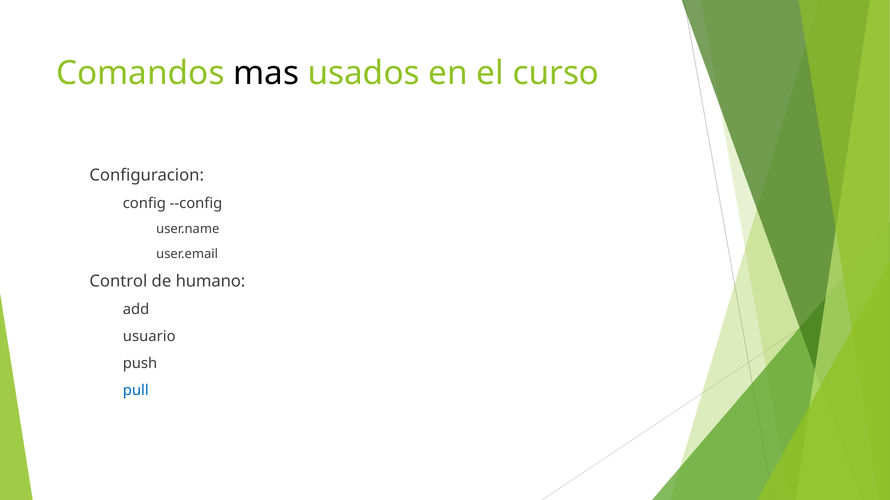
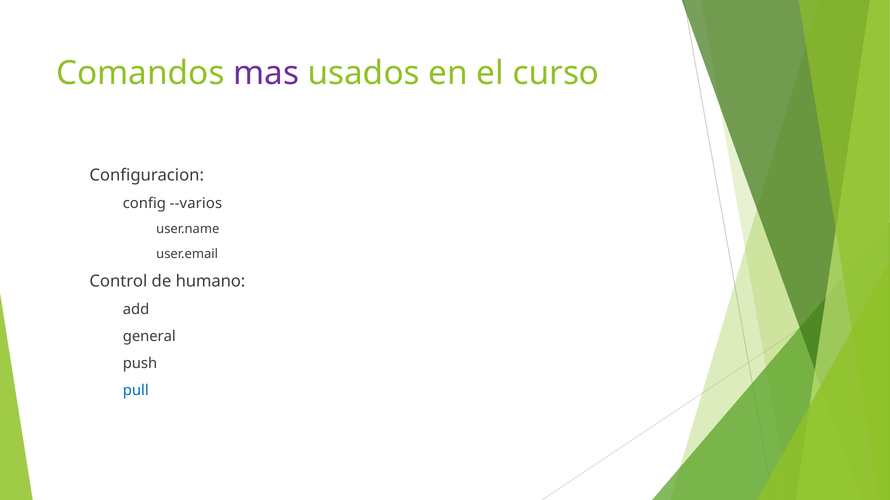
mas colour: black -> purple
--config: --config -> --varios
usuario: usuario -> general
